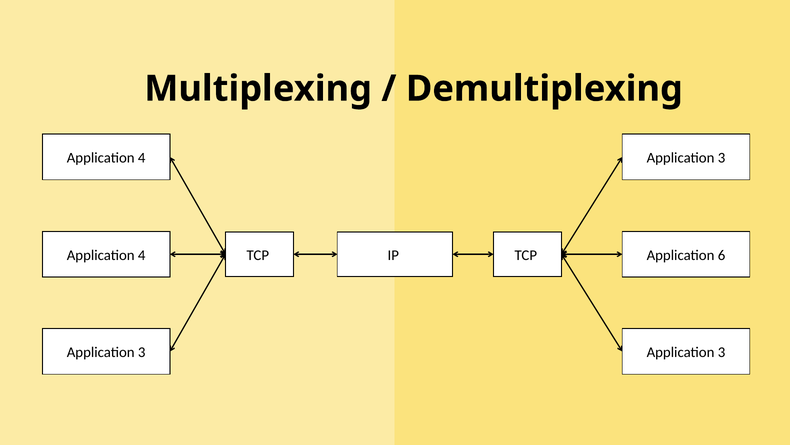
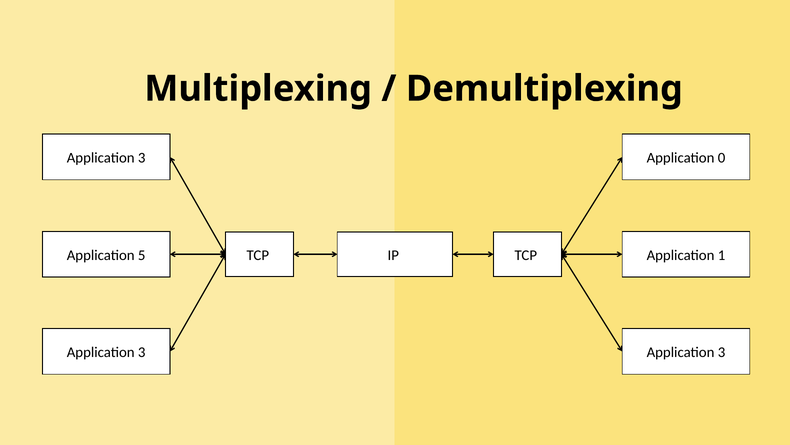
4 at (142, 158): 4 -> 3
3 at (722, 158): 3 -> 0
4 at (142, 255): 4 -> 5
6: 6 -> 1
